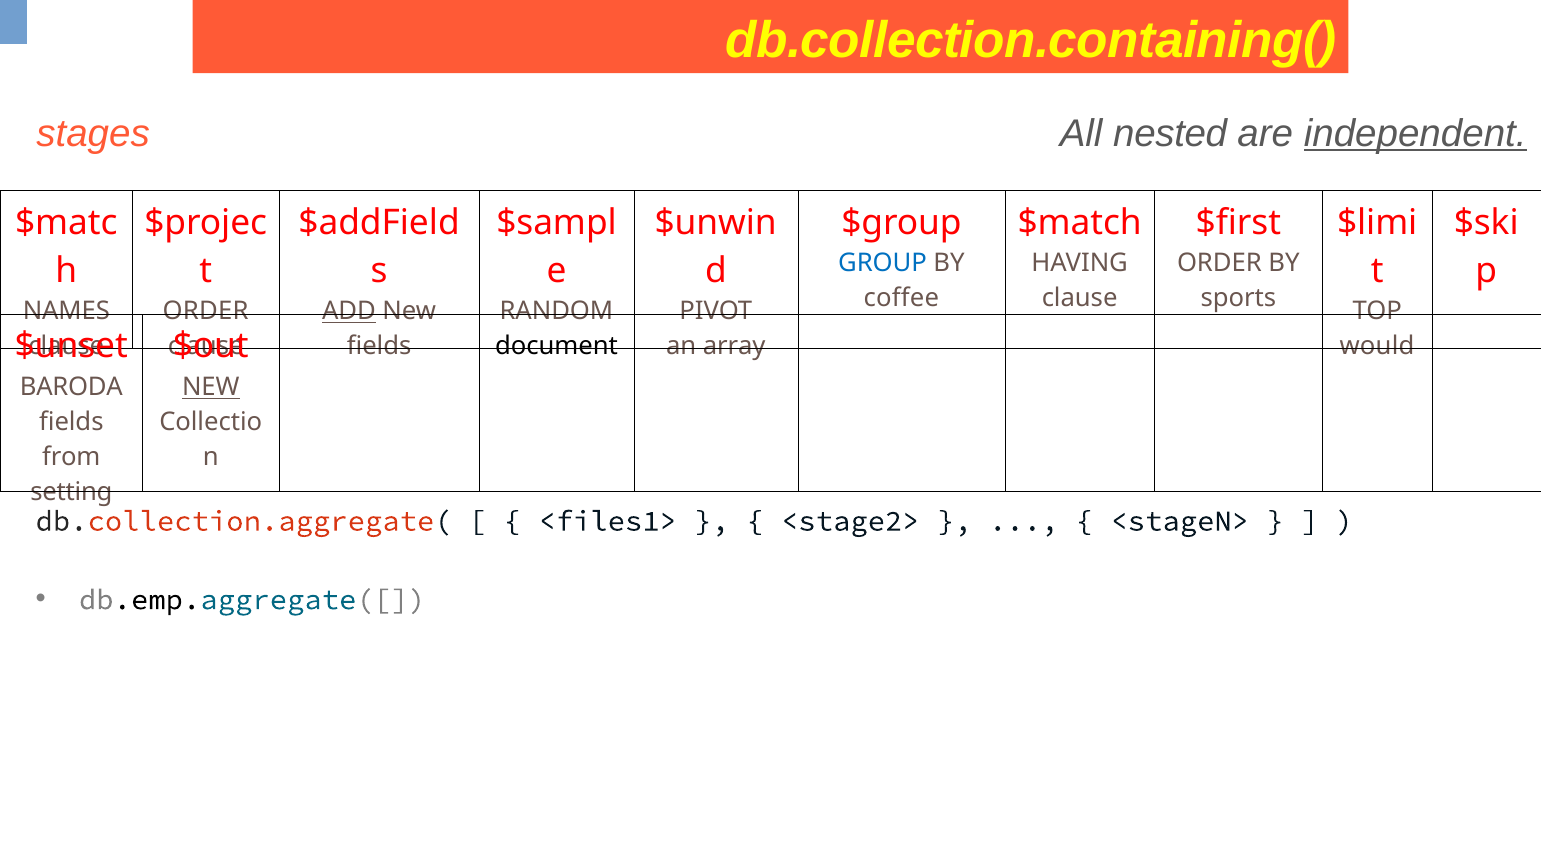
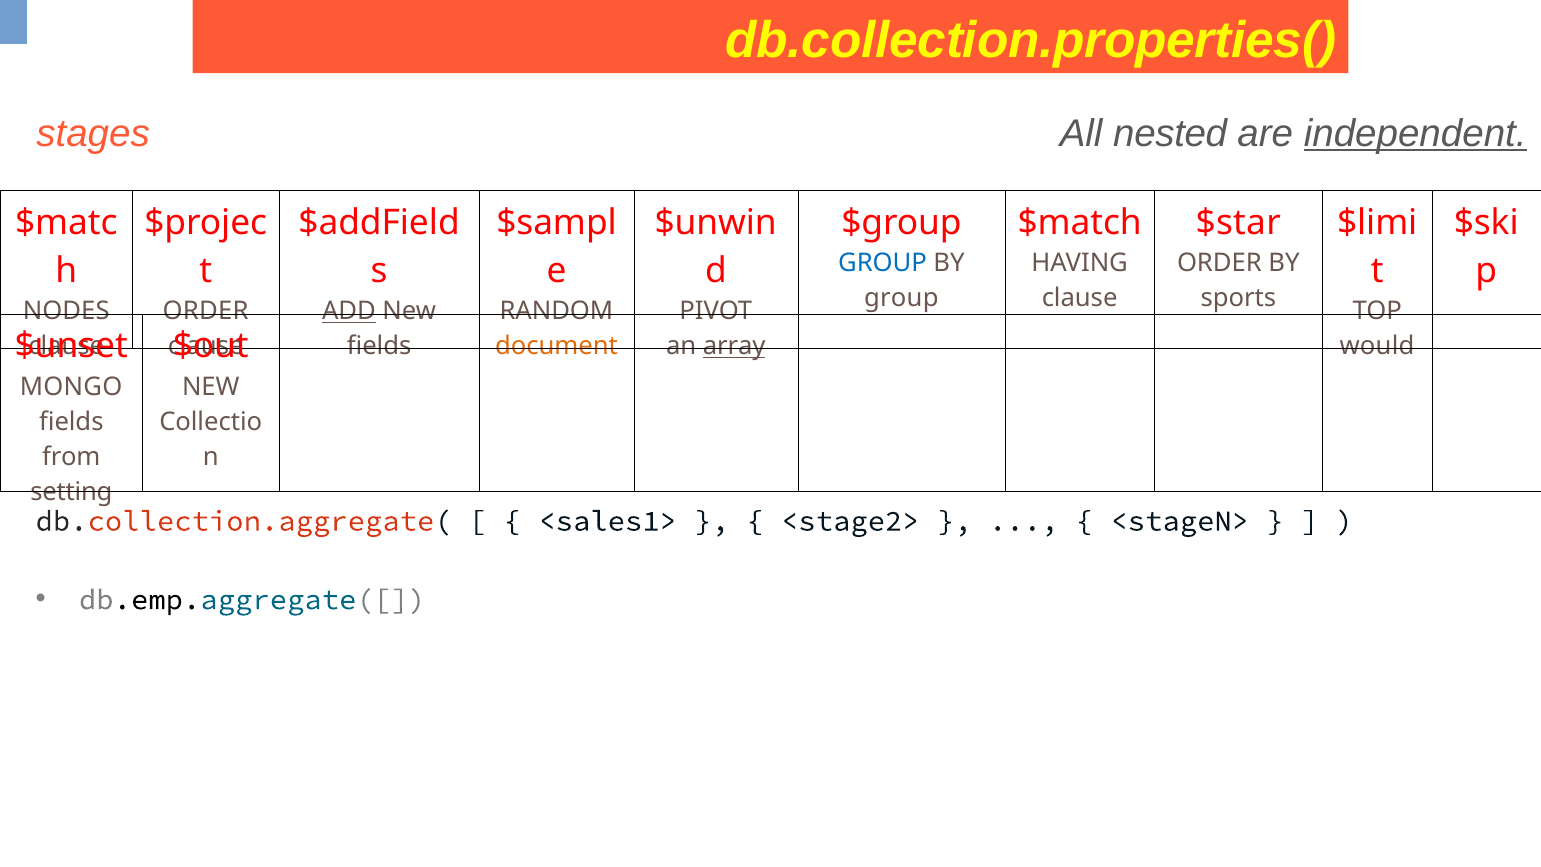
db.collection.containing(: db.collection.containing( -> db.collection.properties(
$first: $first -> $star
coffee at (901, 298): coffee -> group
NAMES: NAMES -> NODES
document colour: black -> orange
array underline: none -> present
BARODA: BARODA -> MONGO
NEW at (211, 387) underline: present -> none
<files1>: <files1> -> <sales1>
